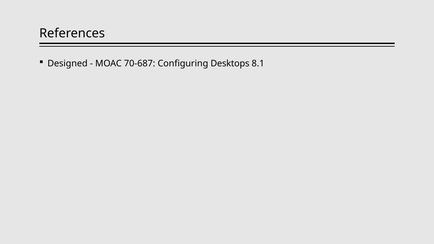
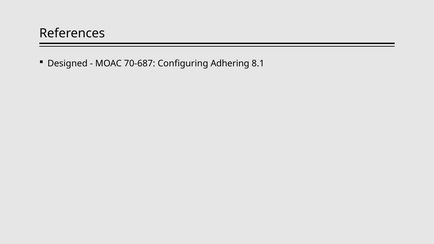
Desktops: Desktops -> Adhering
